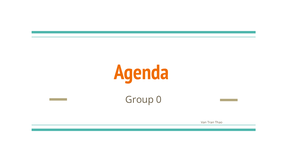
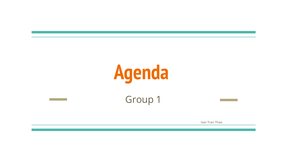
0: 0 -> 1
